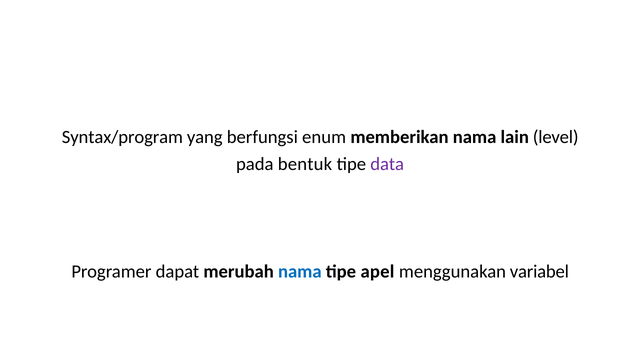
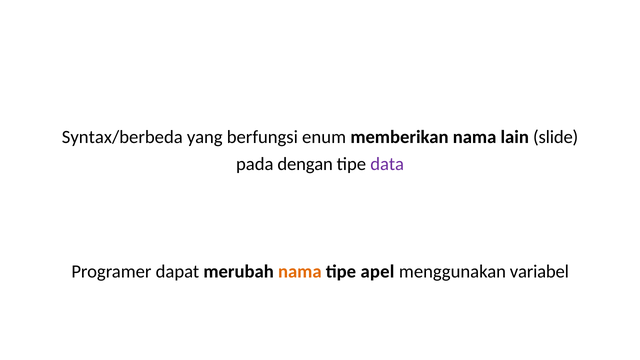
Syntax/program: Syntax/program -> Syntax/berbeda
level: level -> slide
bentuk: bentuk -> dengan
nama at (300, 271) colour: blue -> orange
